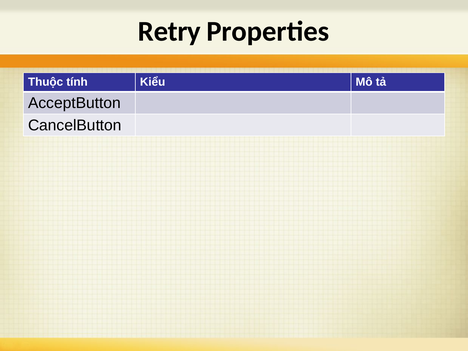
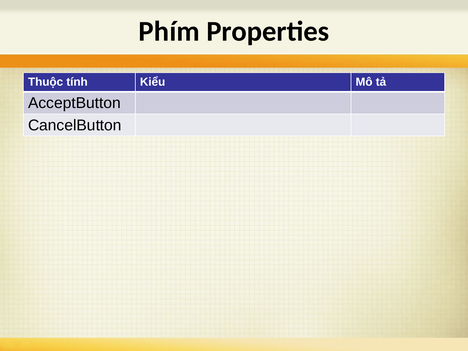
Retry: Retry -> Phím
